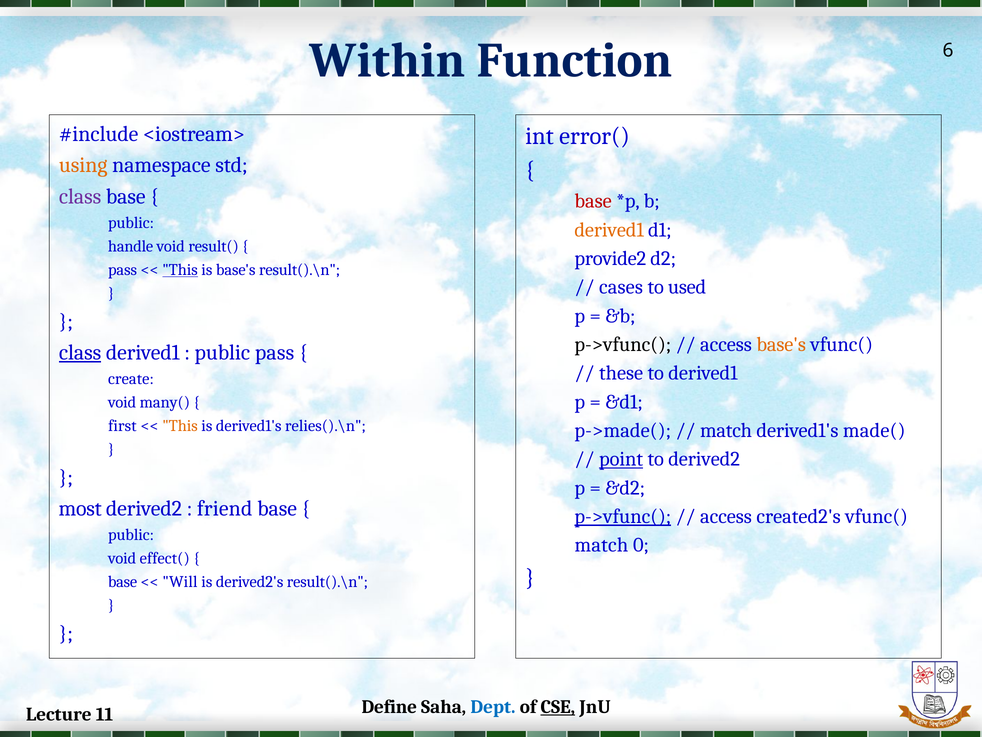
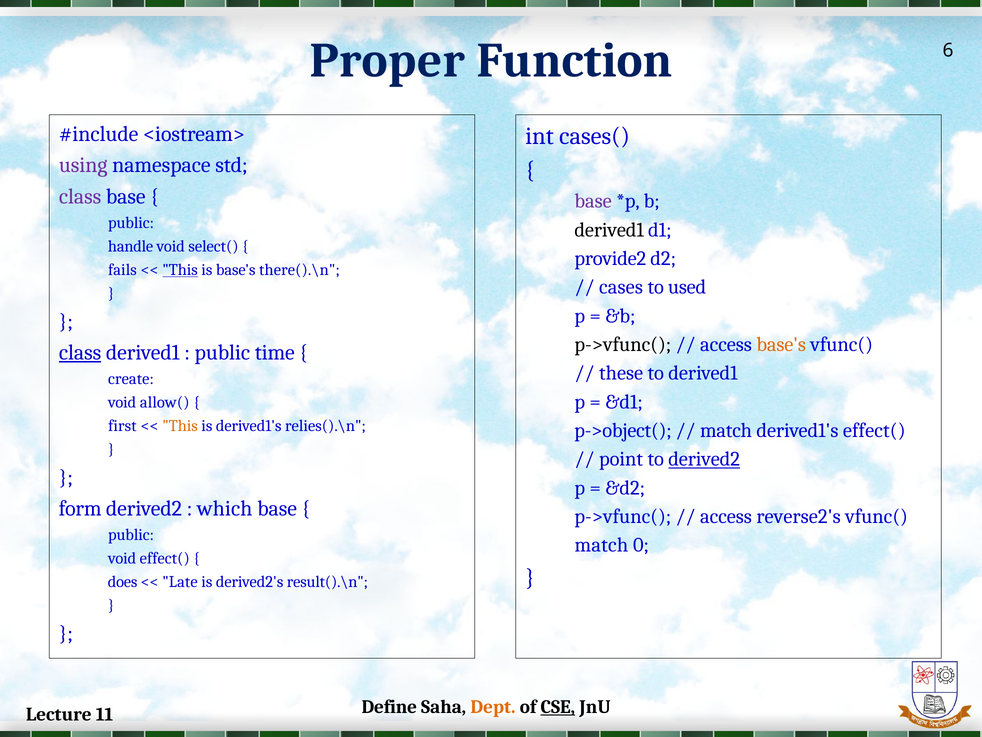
Within: Within -> Proper
error(: error( -> cases(
using colour: orange -> purple
base at (593, 201) colour: red -> purple
derived1 at (609, 230) colour: orange -> black
result(: result( -> select(
pass at (122, 270): pass -> fails
base's result().\n: result().\n -> there().\n
public pass: pass -> time
many(: many( -> allow(
p->made(: p->made( -> p->object(
derived1's made(: made( -> effect(
point underline: present -> none
derived2 at (704, 459) underline: none -> present
most: most -> form
friend: friend -> which
p->vfunc( at (623, 516) underline: present -> none
created2's: created2's -> reverse2's
base at (123, 582): base -> does
Will: Will -> Late
Dept colour: blue -> orange
